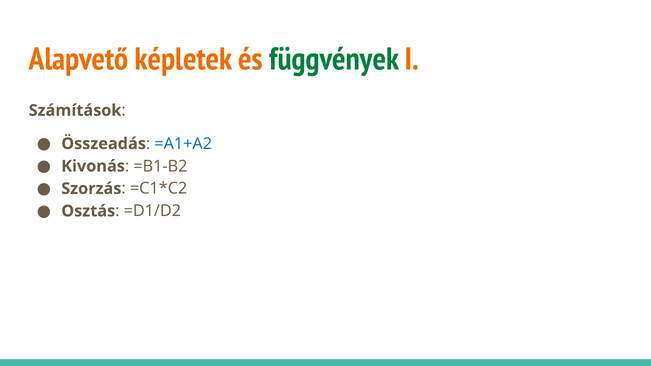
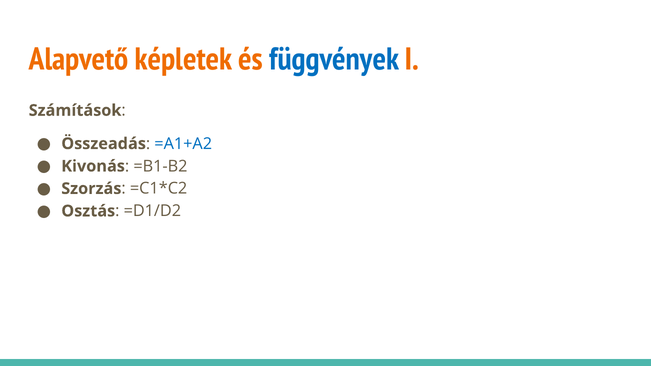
függvények colour: green -> blue
